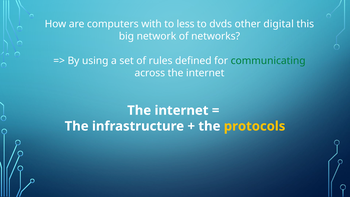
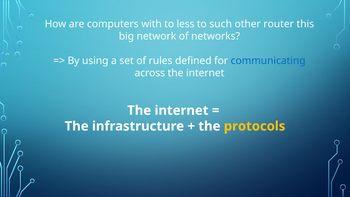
dvds: dvds -> such
digital: digital -> router
communicating colour: green -> blue
